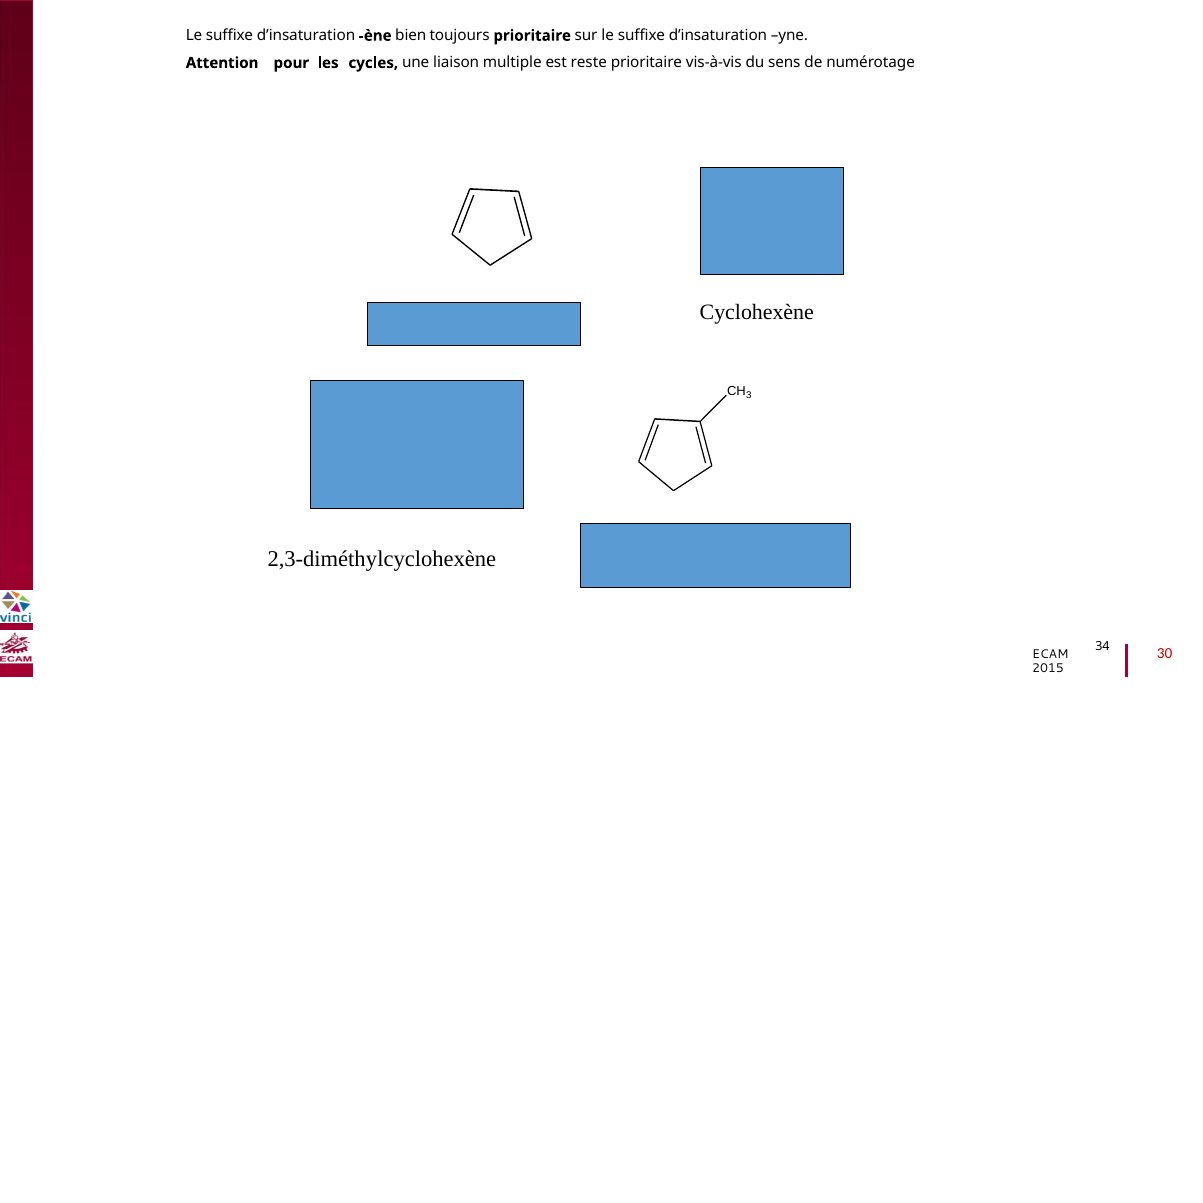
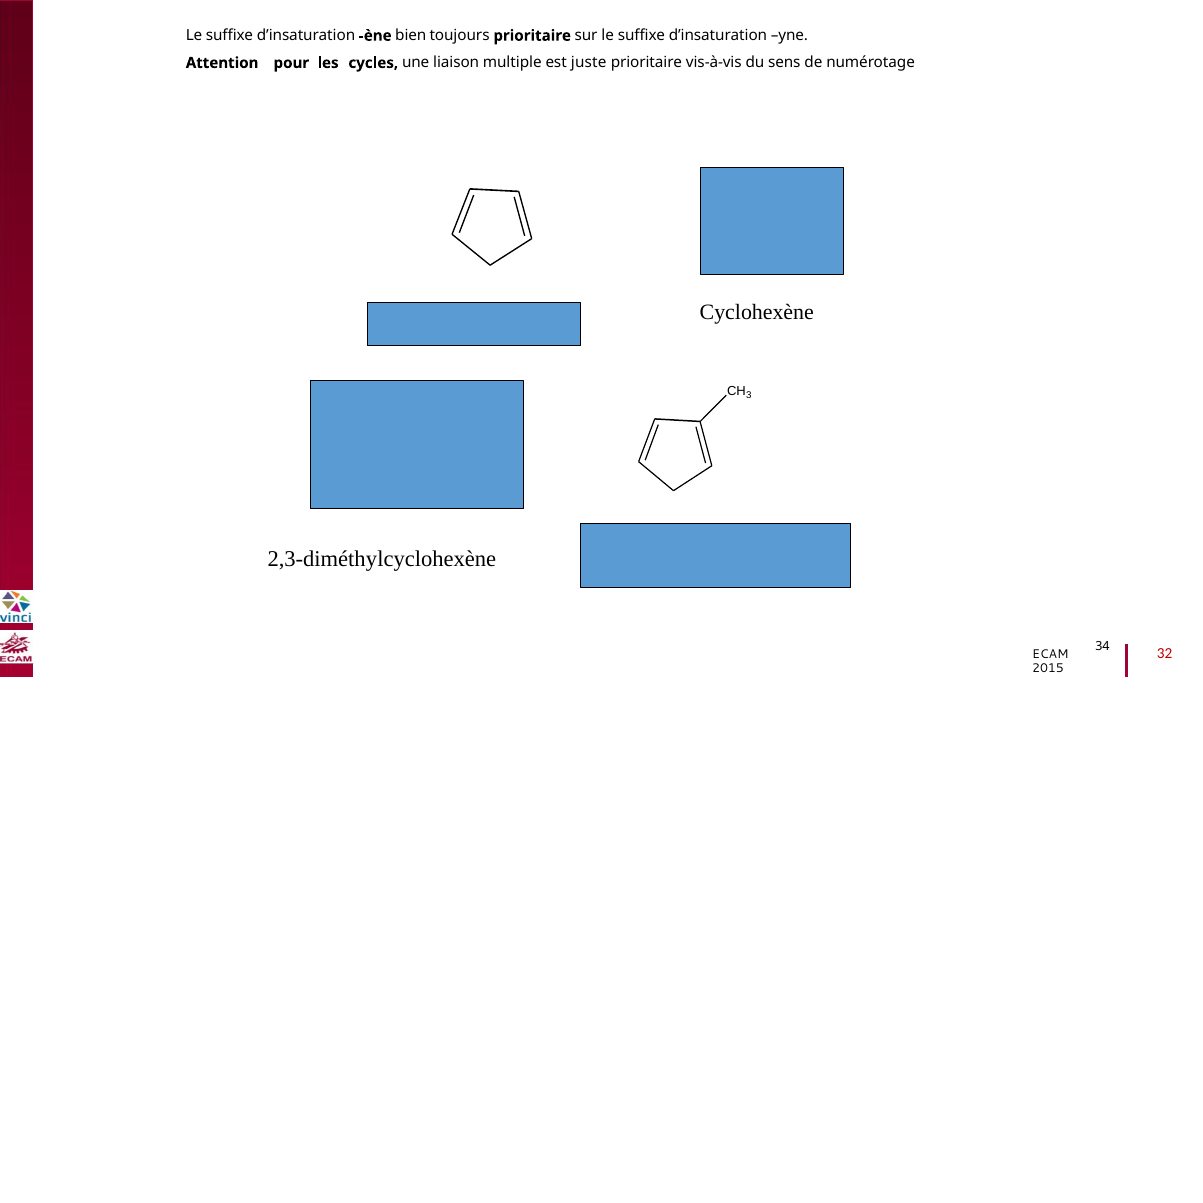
reste: reste -> juste
30: 30 -> 32
